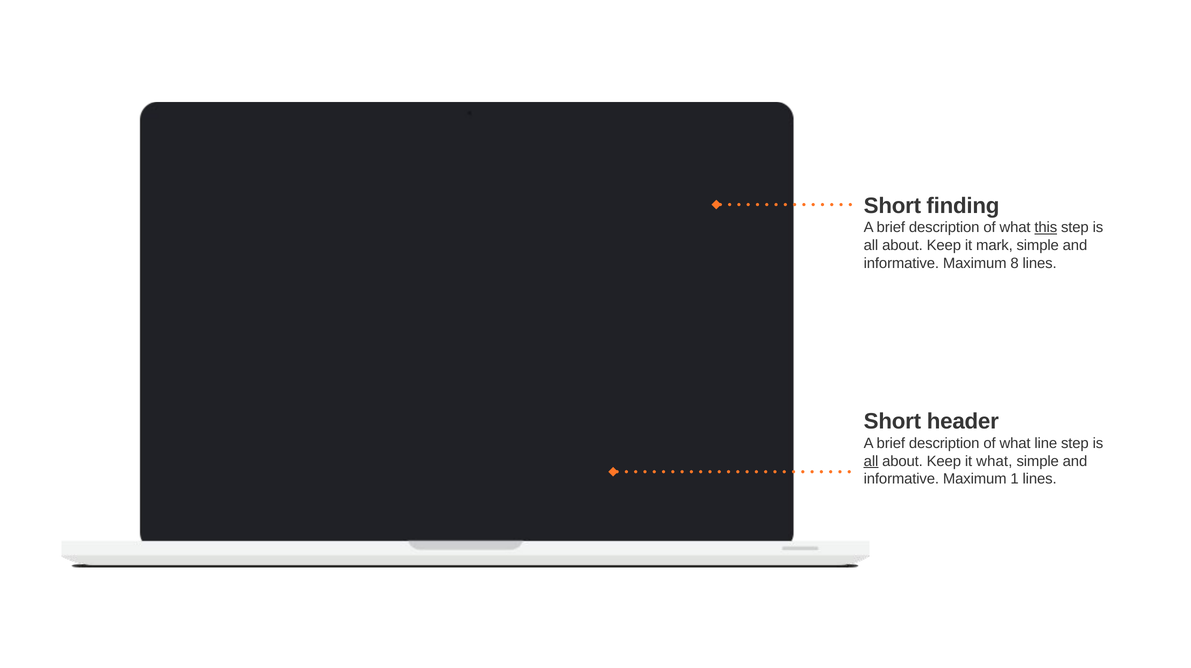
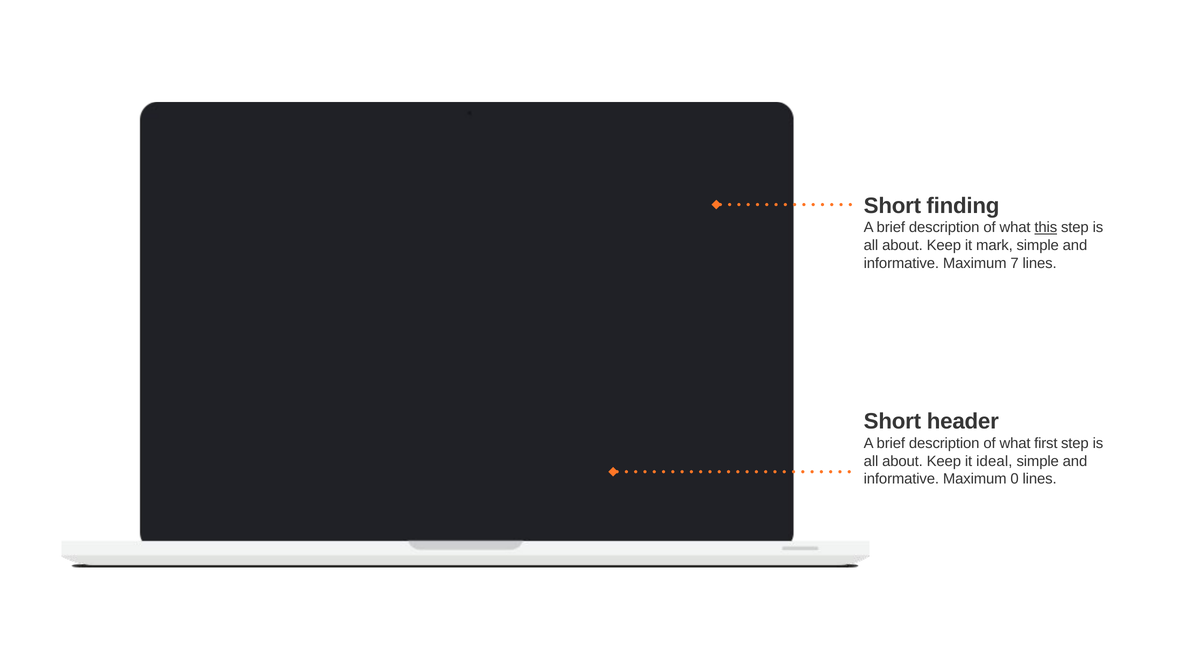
8: 8 -> 7
line: line -> first
all at (871, 461) underline: present -> none
it what: what -> ideal
1: 1 -> 0
